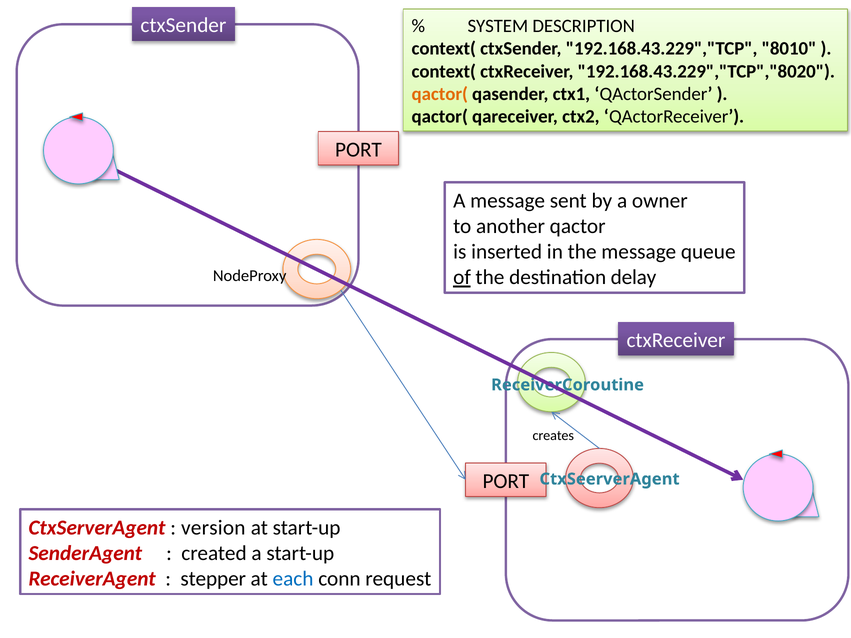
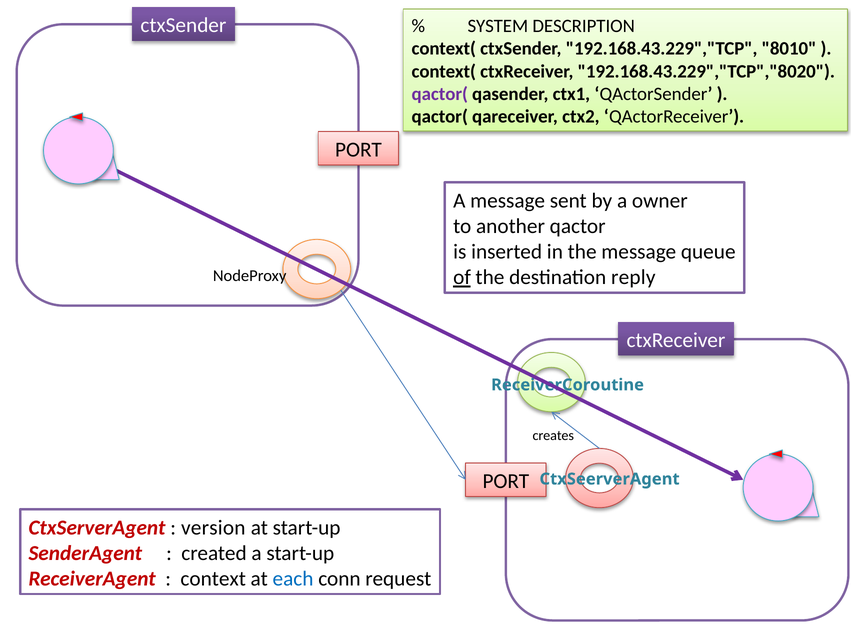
qactor( at (440, 94) colour: orange -> purple
delay: delay -> reply
stepper: stepper -> context
